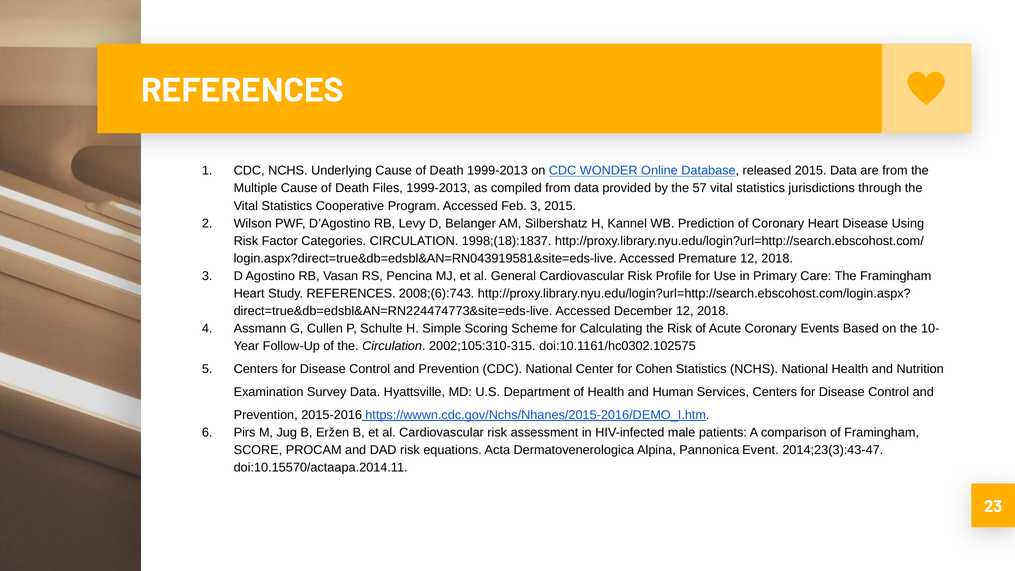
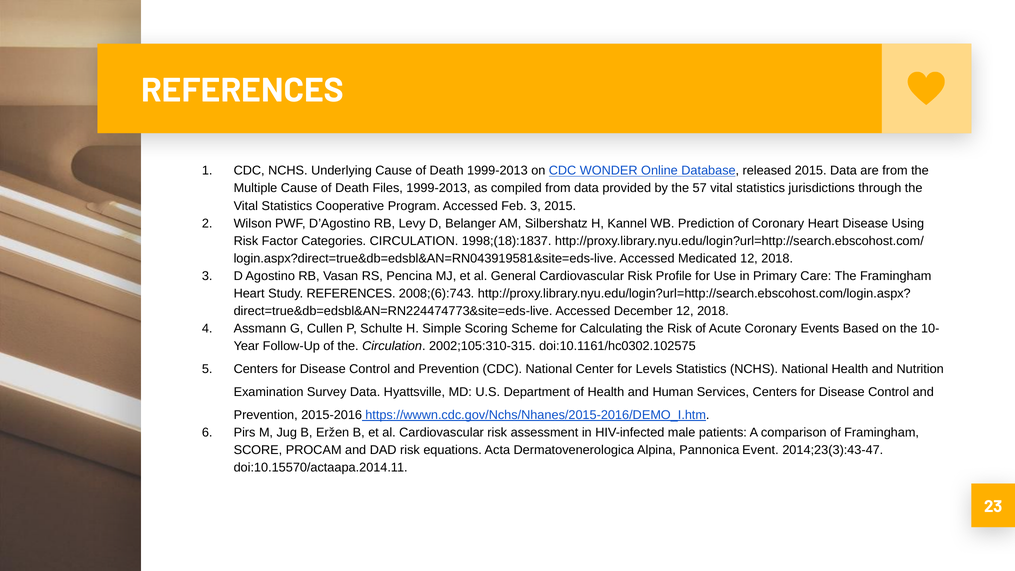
Premature: Premature -> Medicated
Cohen: Cohen -> Levels
